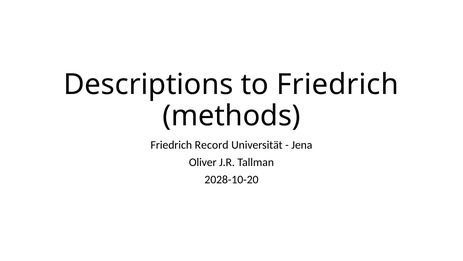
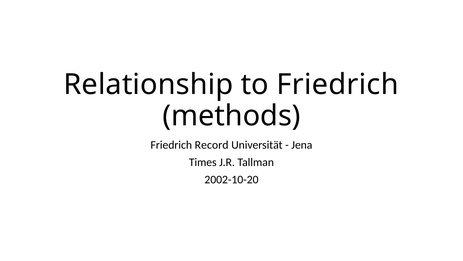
Descriptions: Descriptions -> Relationship
Oliver: Oliver -> Times
2028-10-20: 2028-10-20 -> 2002-10-20
